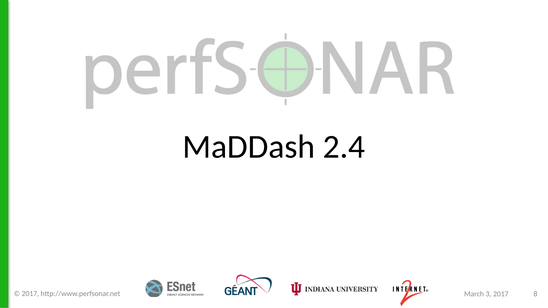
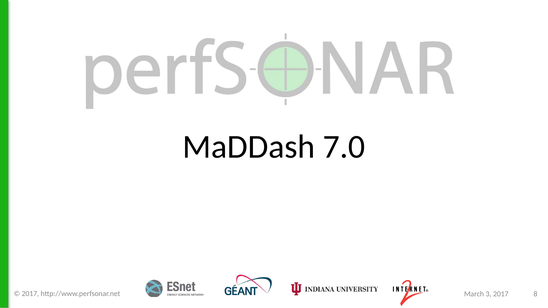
2.4: 2.4 -> 7.0
